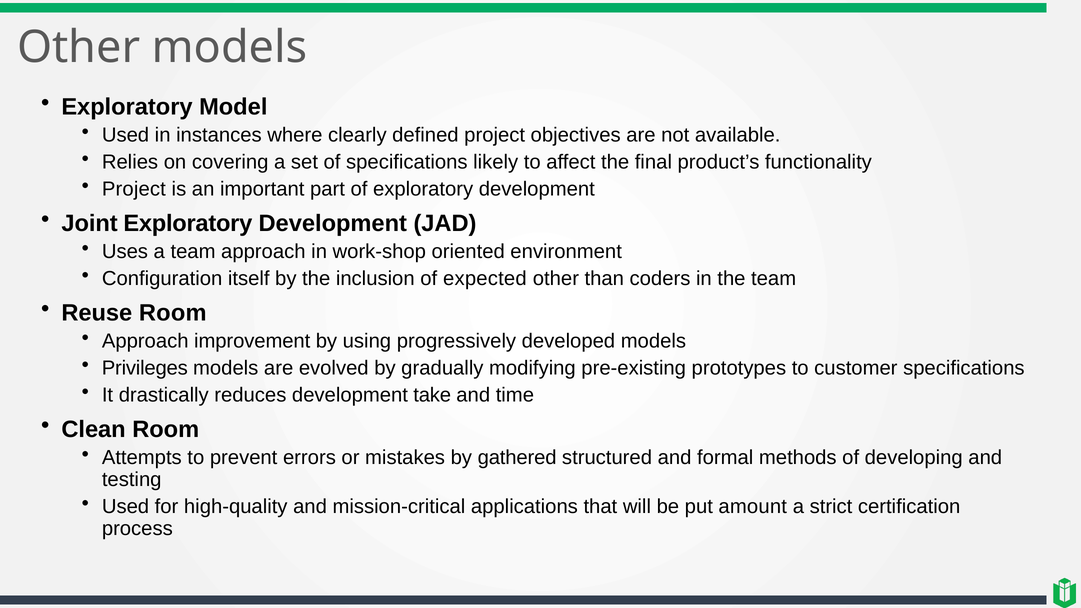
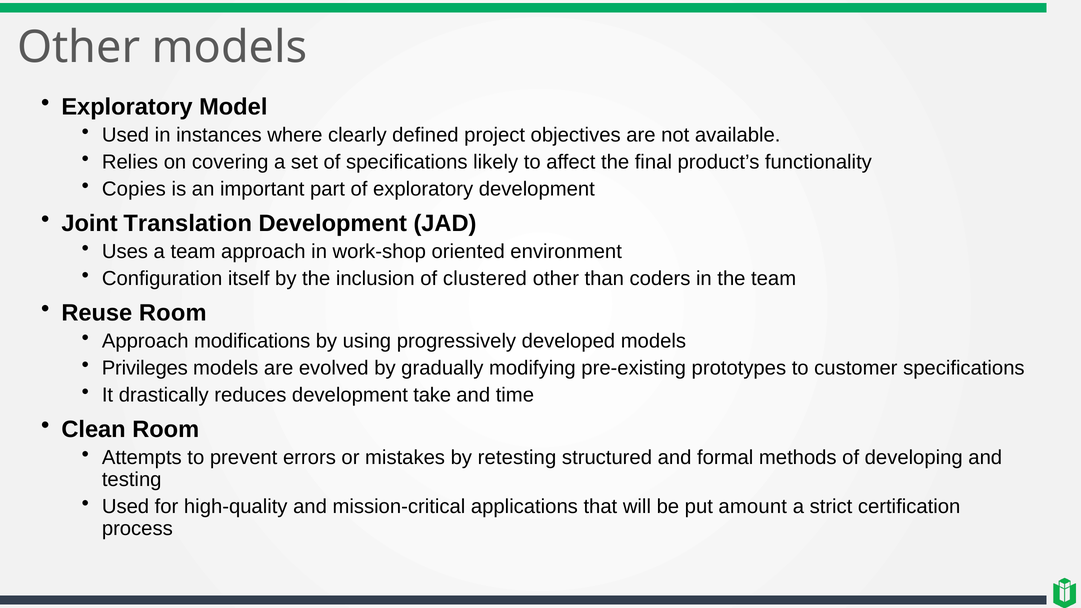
Project at (134, 189): Project -> Copies
Joint Exploratory: Exploratory -> Translation
expected: expected -> clustered
improvement: improvement -> modifications
gathered: gathered -> retesting
